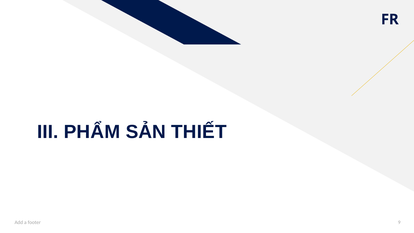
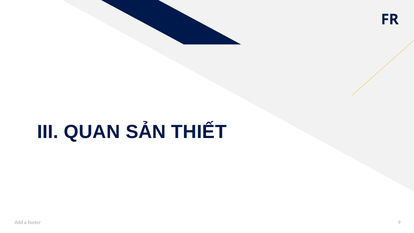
PHẨM: PHẨM -> QUAN
